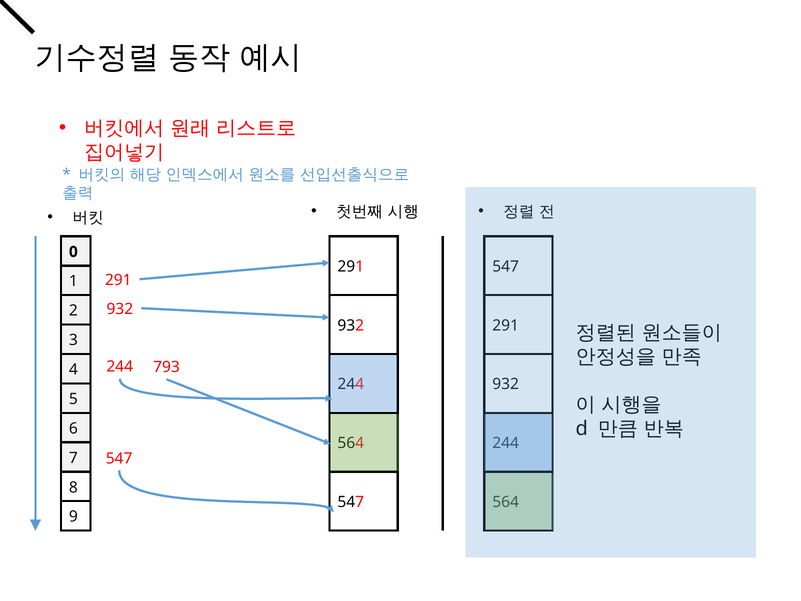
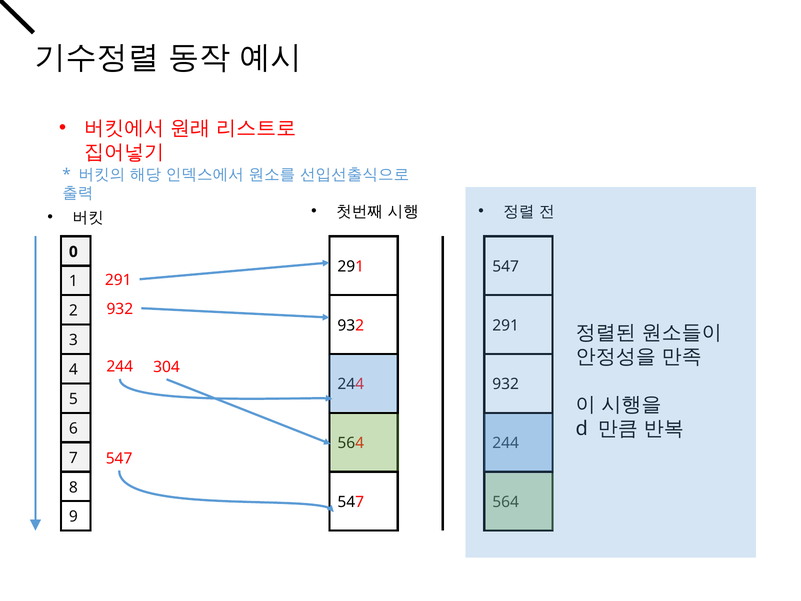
793: 793 -> 304
